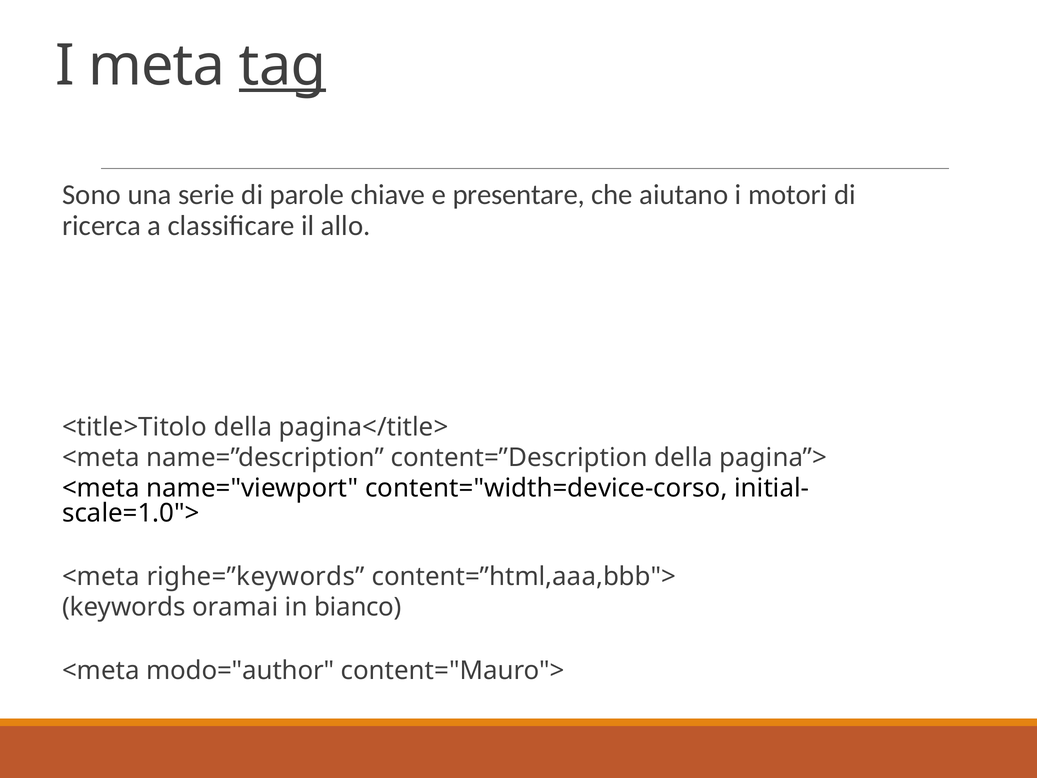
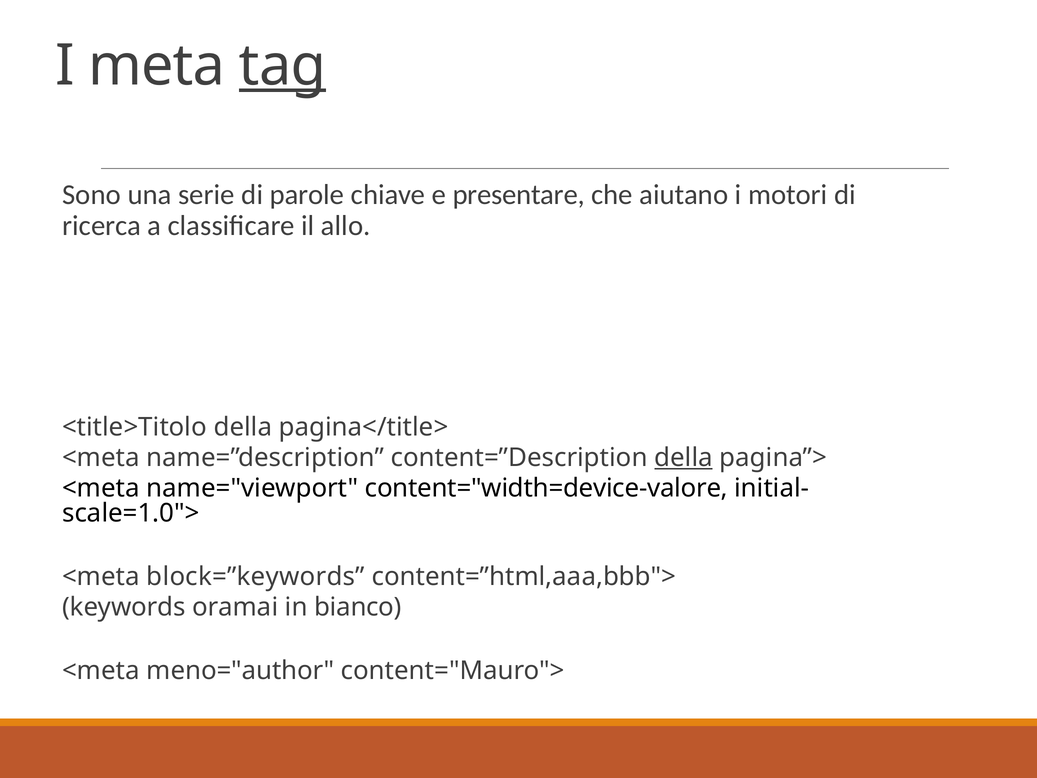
della at (684, 458) underline: none -> present
content="width=device-corso: content="width=device-corso -> content="width=device-valore
righe=”keywords: righe=”keywords -> block=”keywords
modo="author: modo="author -> meno="author
